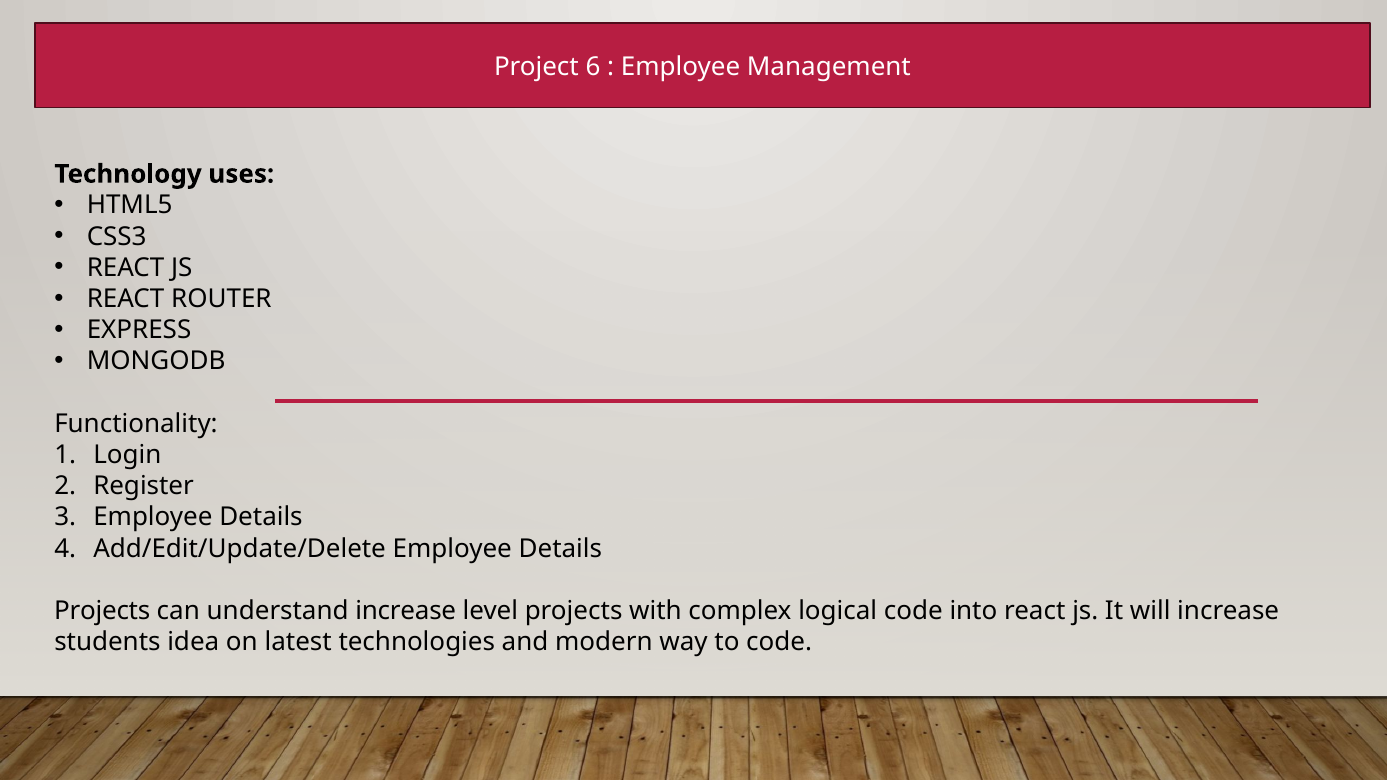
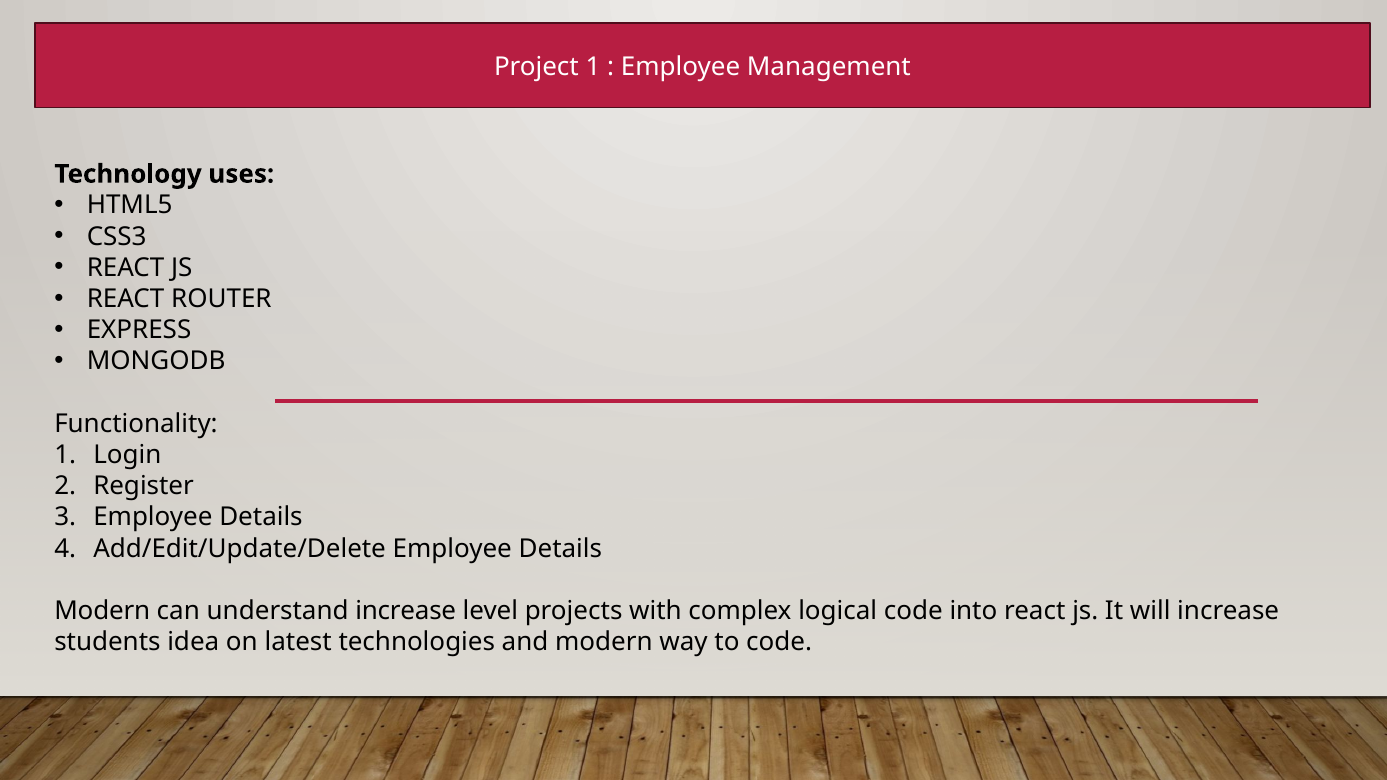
Project 6: 6 -> 1
Projects at (102, 611): Projects -> Modern
